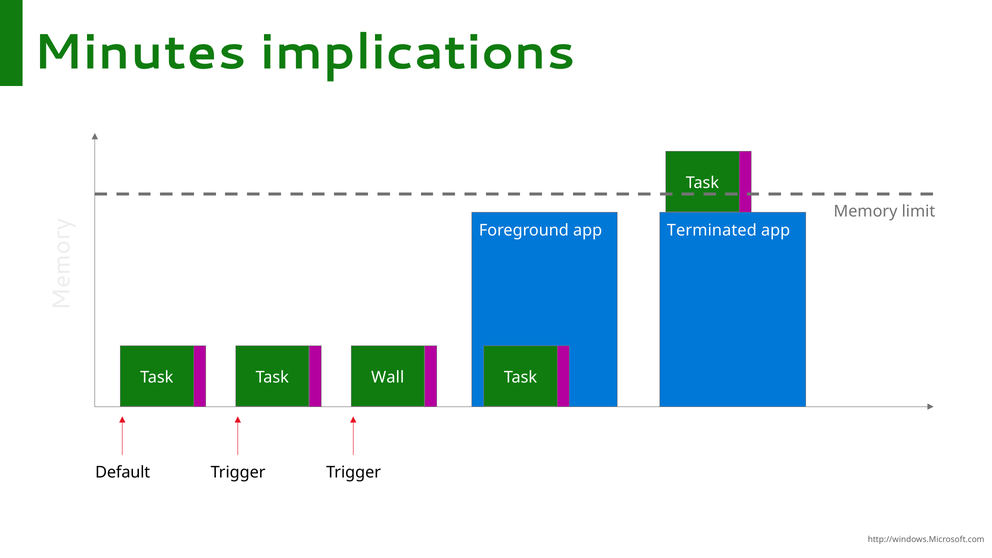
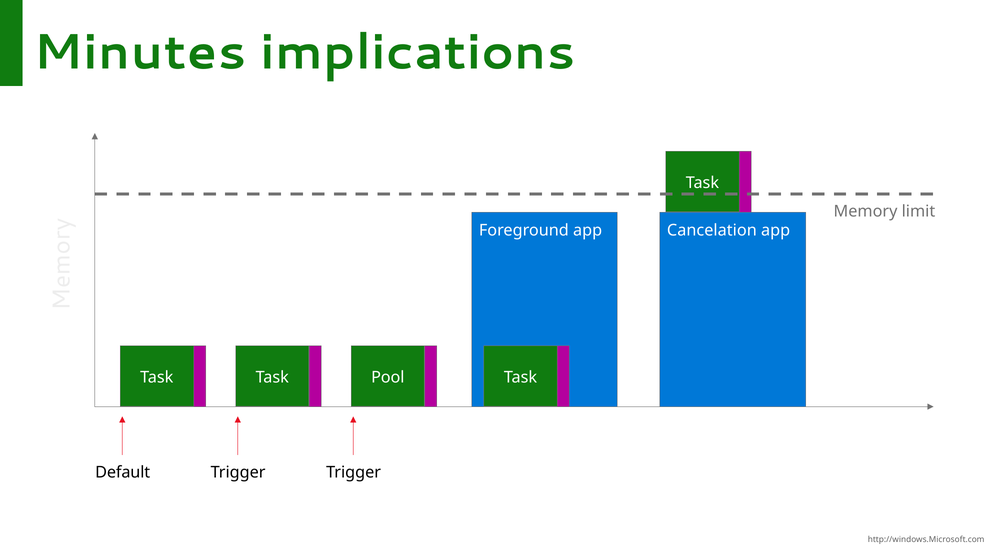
Terminated: Terminated -> Cancelation
Wall: Wall -> Pool
